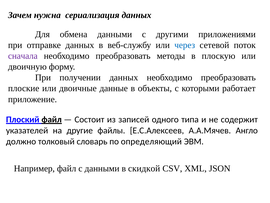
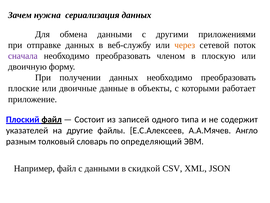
через colour: blue -> orange
методы: методы -> членом
должно: должно -> разным
